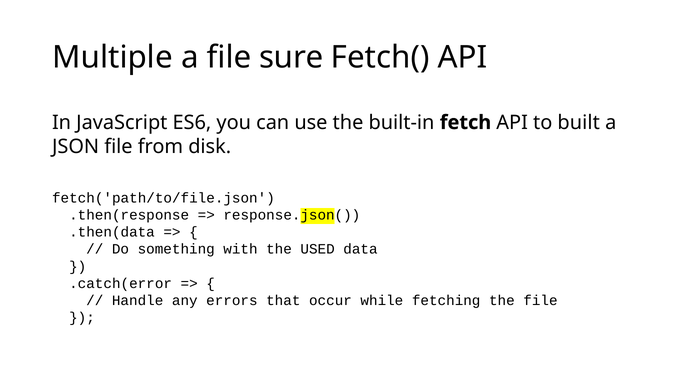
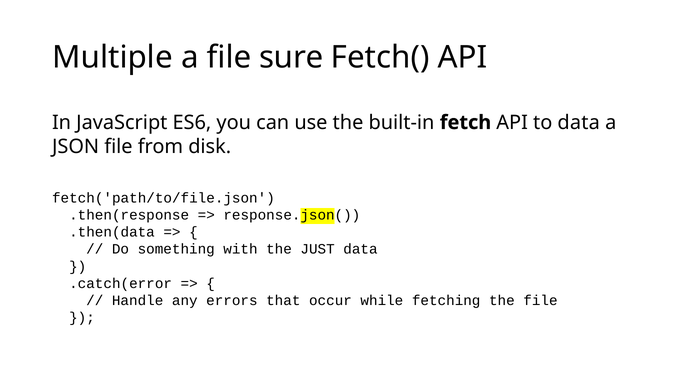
to built: built -> data
USED: USED -> JUST
